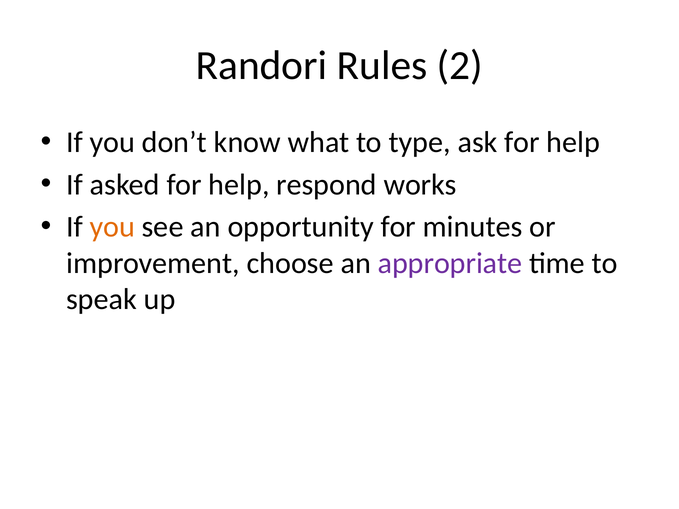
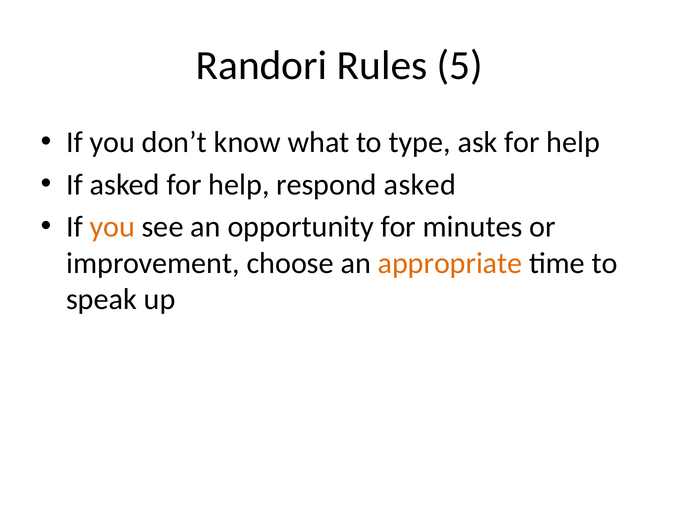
2: 2 -> 5
respond works: works -> asked
appropriate colour: purple -> orange
